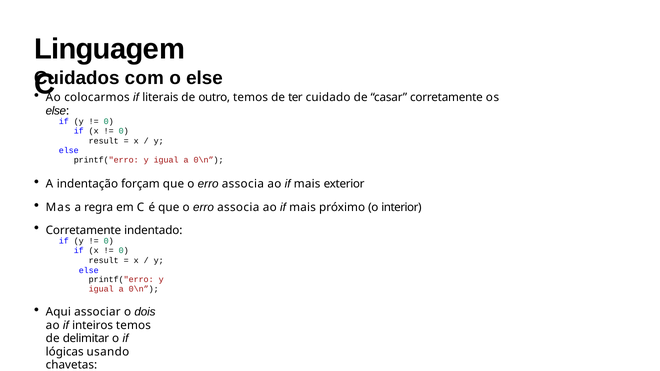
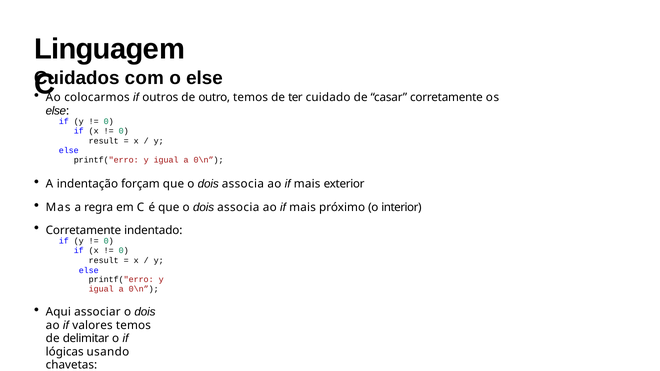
literais: literais -> outros
erro at (208, 184): erro -> dois
é que o erro: erro -> dois
inteiros: inteiros -> valores
